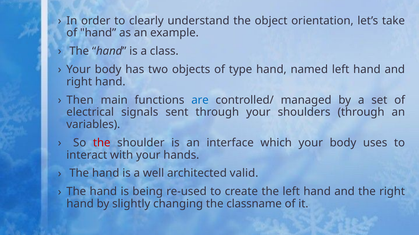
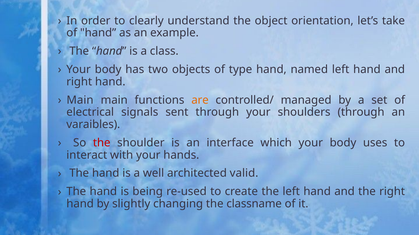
Then at (80, 100): Then -> Main
are colour: blue -> orange
variables: variables -> varaibles
